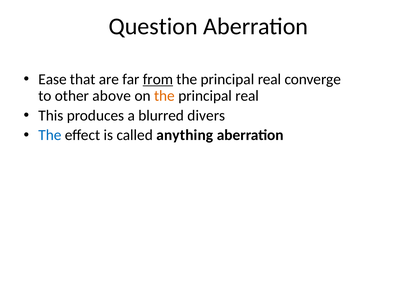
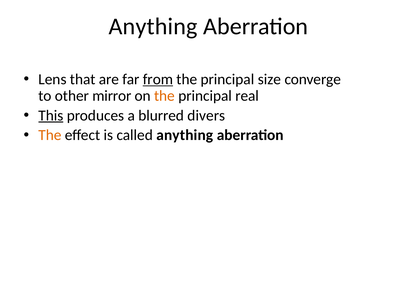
Question at (153, 26): Question -> Anything
Ease: Ease -> Lens
real at (269, 79): real -> size
above: above -> mirror
This underline: none -> present
The at (50, 135) colour: blue -> orange
